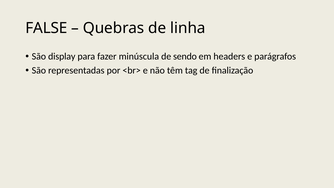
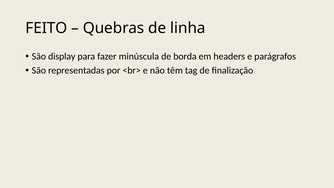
FALSE: FALSE -> FEITO
sendo: sendo -> borda
